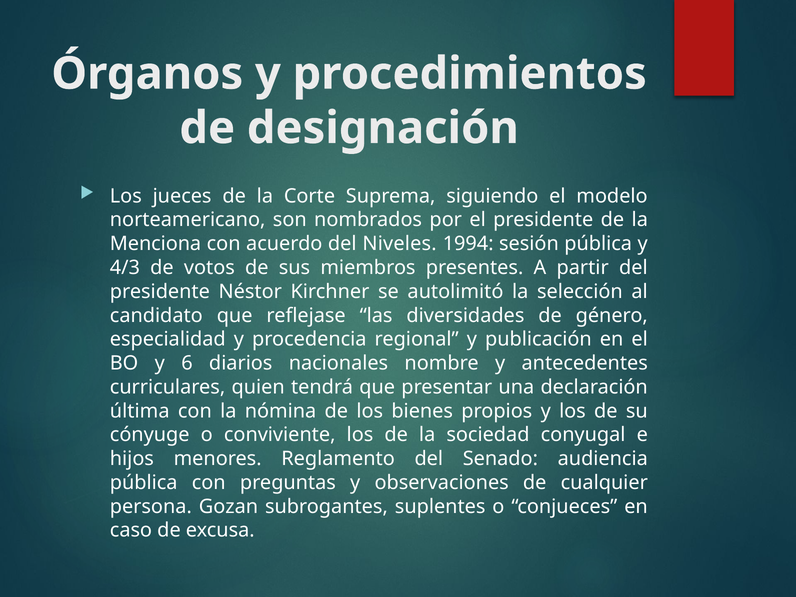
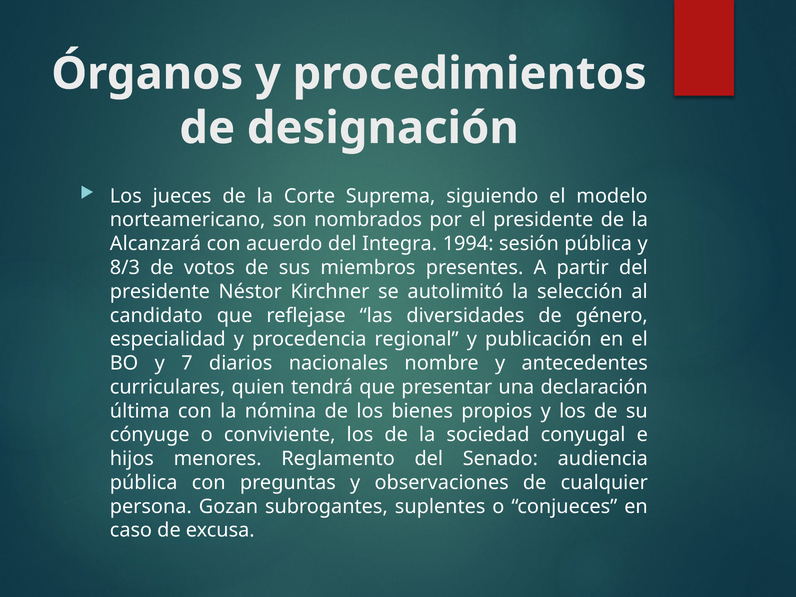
Menciona: Menciona -> Alcanzará
Niveles: Niveles -> Integra
4/3: 4/3 -> 8/3
6: 6 -> 7
